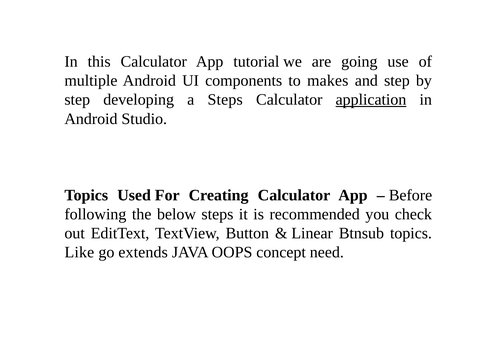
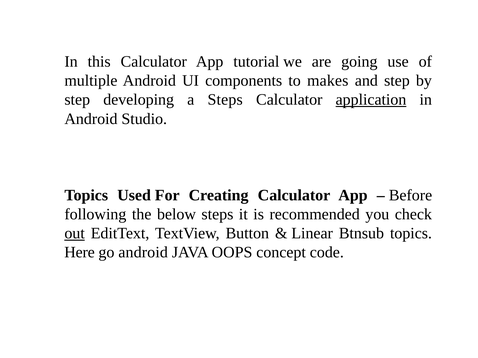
out underline: none -> present
Like: Like -> Here
go extends: extends -> android
need: need -> code
